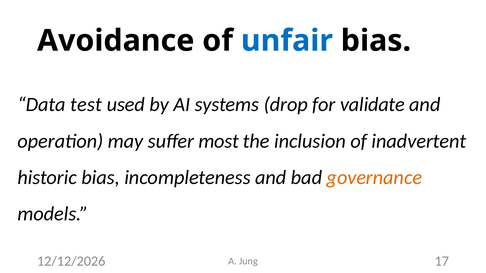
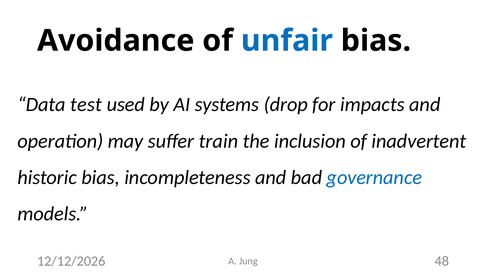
validate: validate -> impacts
most: most -> train
governance colour: orange -> blue
17: 17 -> 48
